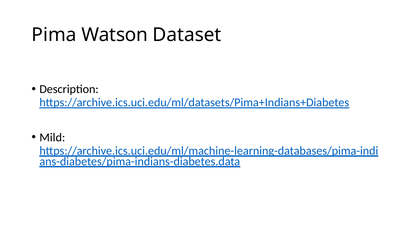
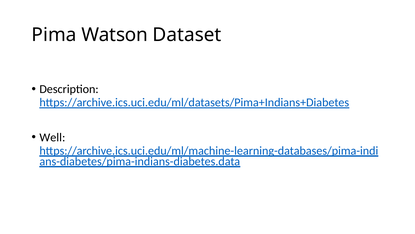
Mild: Mild -> Well
